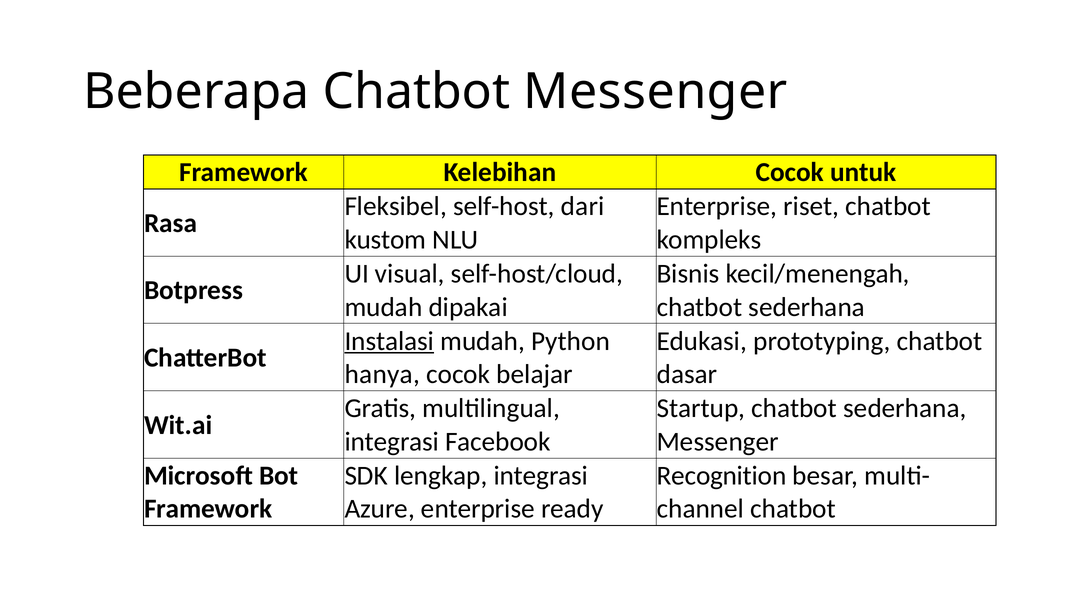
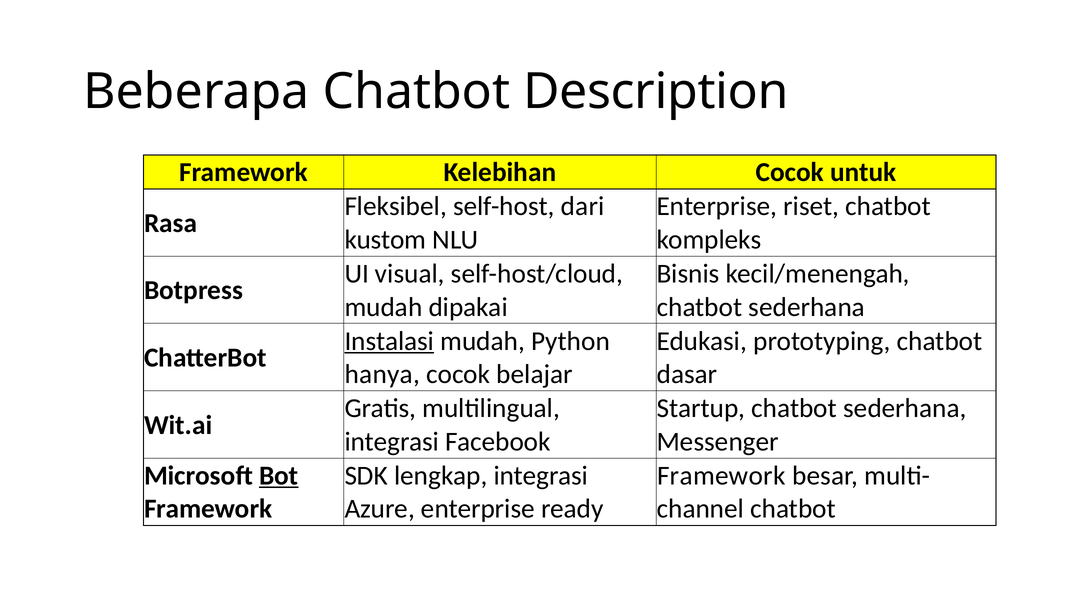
Chatbot Messenger: Messenger -> Description
Bot underline: none -> present
Recognition at (722, 476): Recognition -> Framework
